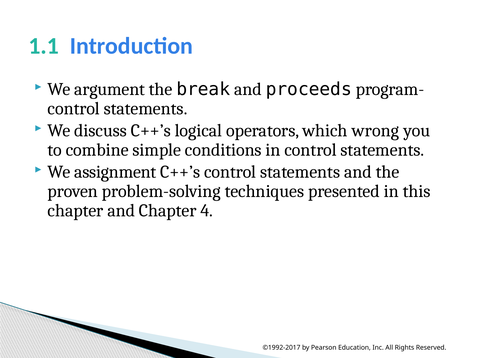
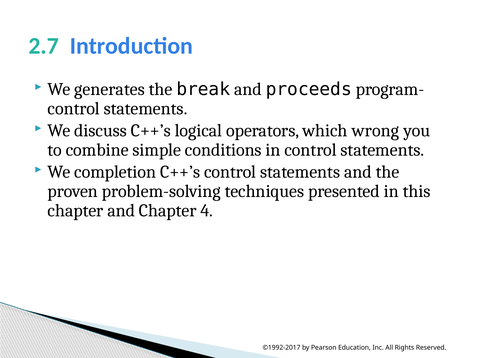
1.1: 1.1 -> 2.7
argument: argument -> generates
assignment: assignment -> completion
